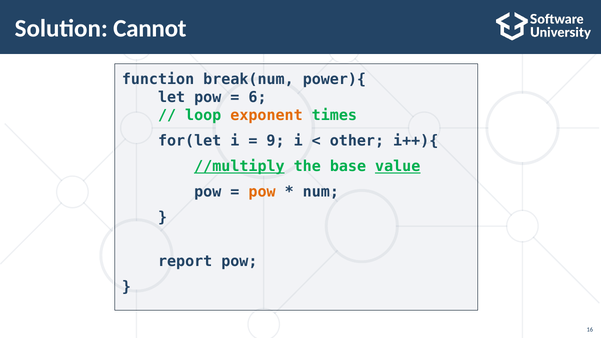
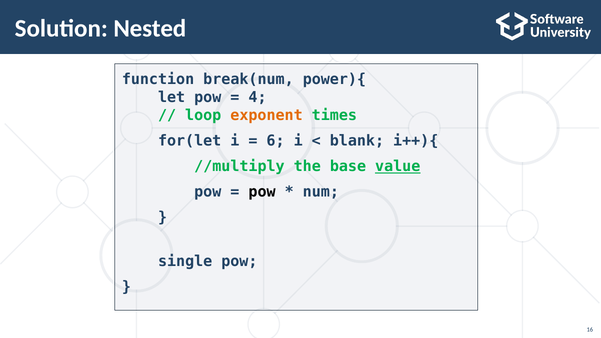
Cannot: Cannot -> Nested
6: 6 -> 4
9: 9 -> 6
other: other -> blank
//multiply underline: present -> none
pow at (262, 192) colour: orange -> black
report: report -> single
